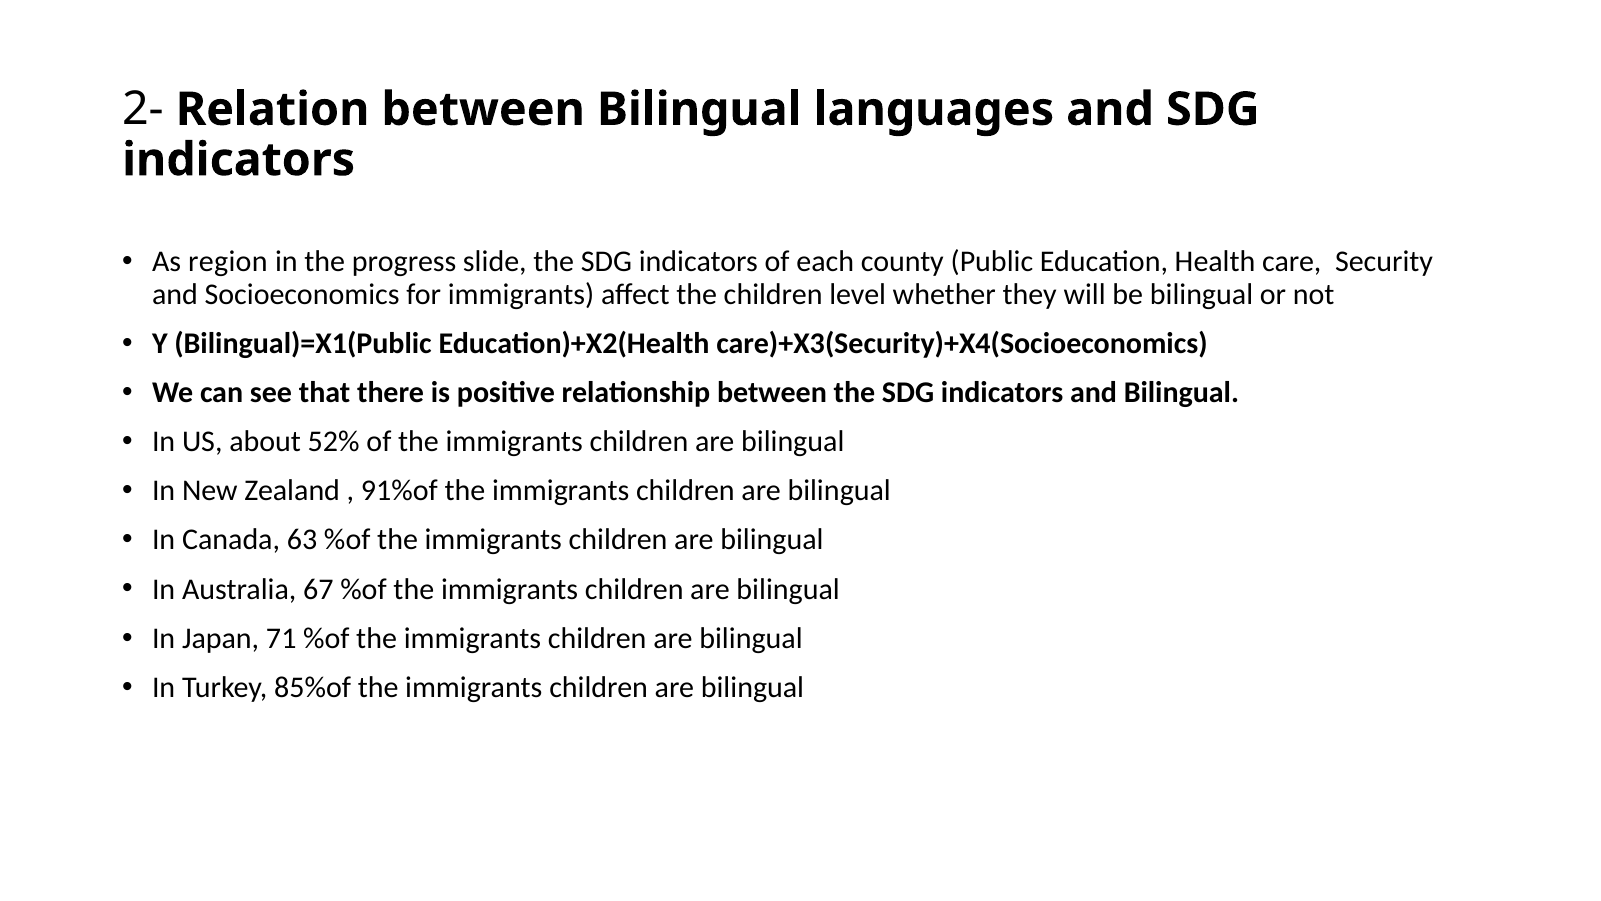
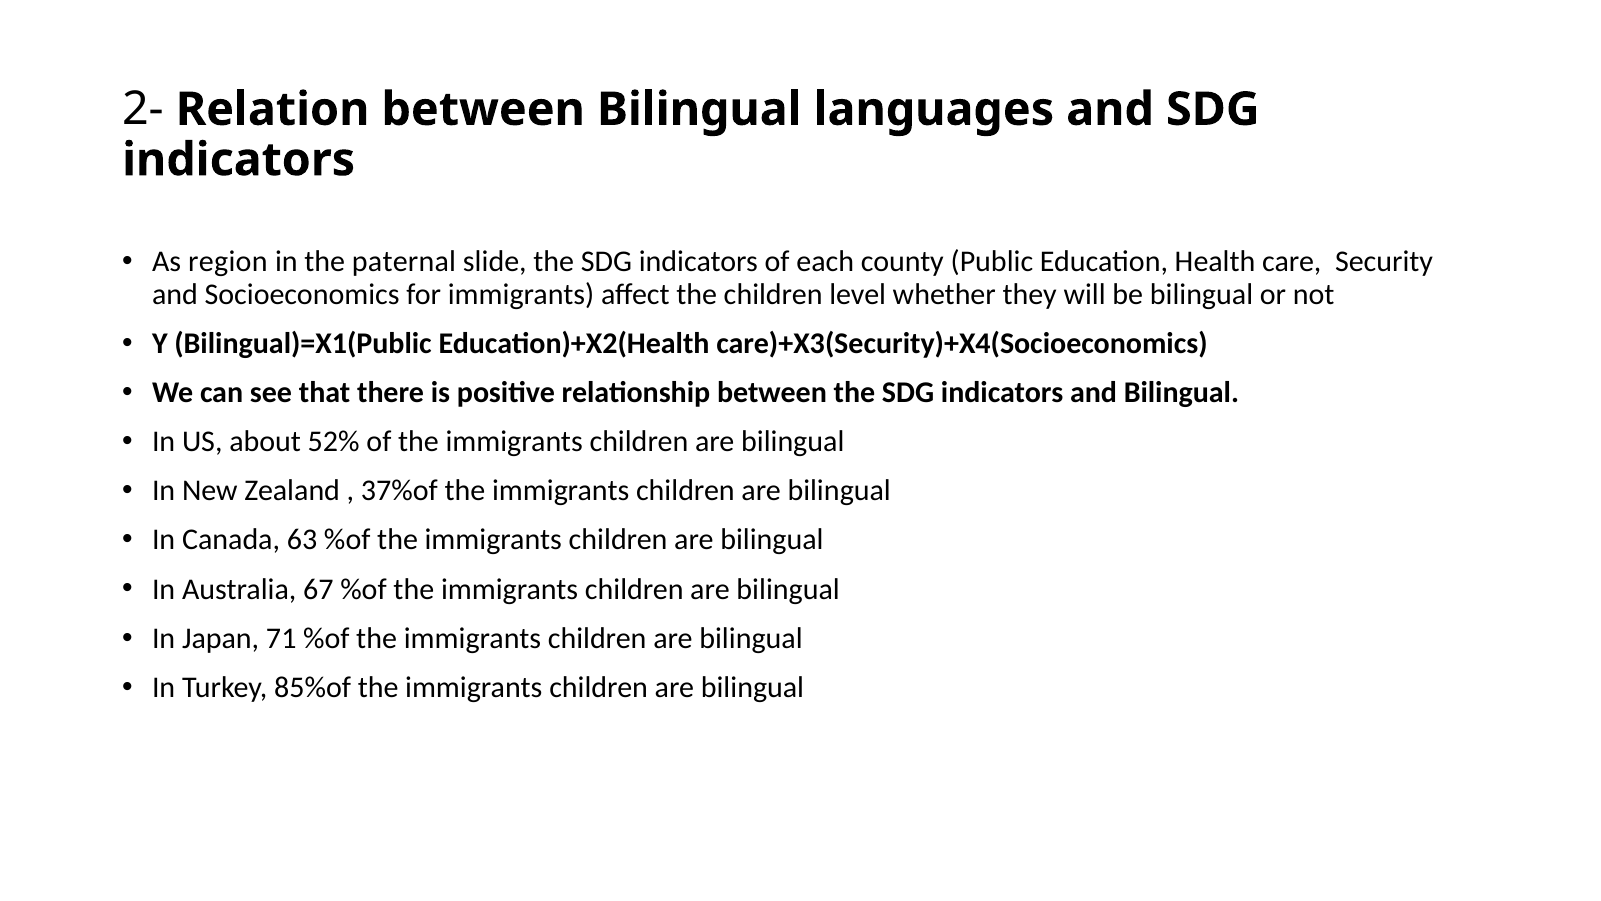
progress: progress -> paternal
91%of: 91%of -> 37%of
